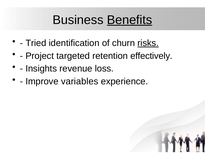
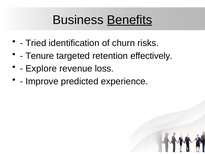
risks underline: present -> none
Project: Project -> Tenure
Insights: Insights -> Explore
variables: variables -> predicted
